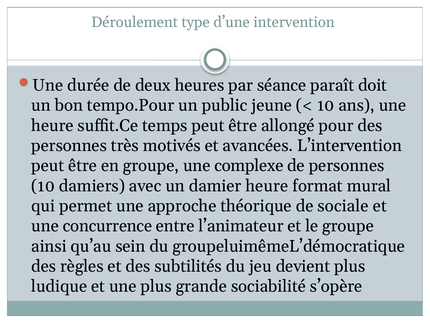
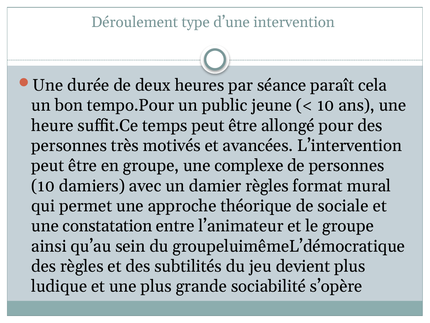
doit: doit -> cela
damier heure: heure -> règles
concurrence: concurrence -> constatation
